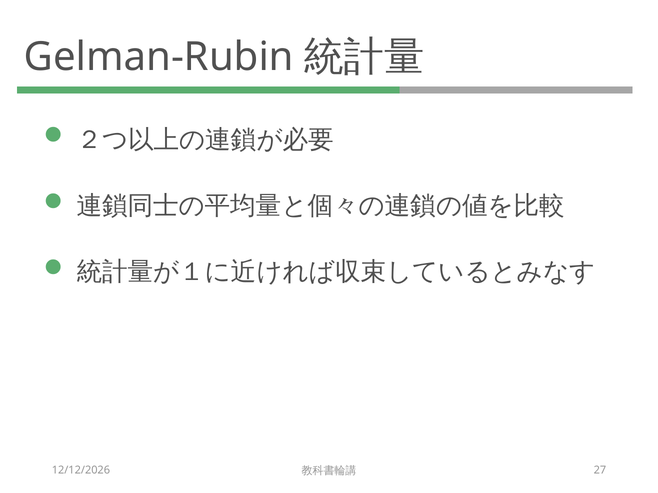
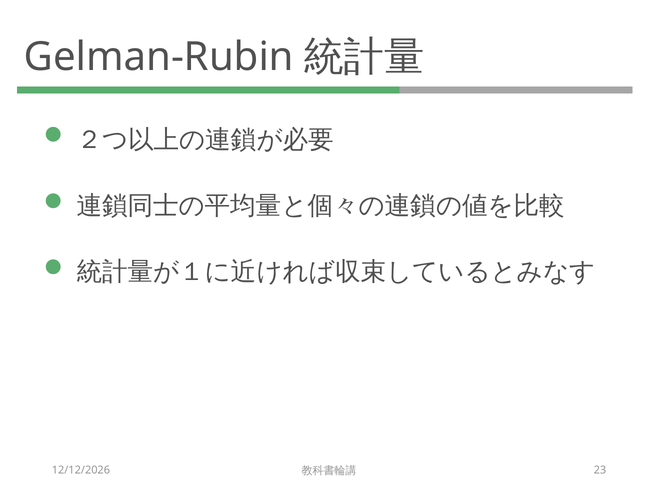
27: 27 -> 23
